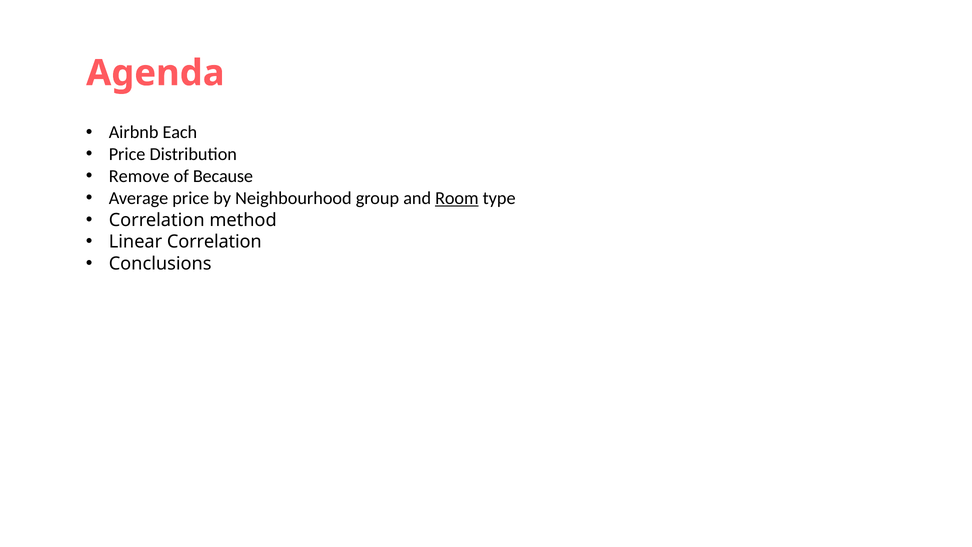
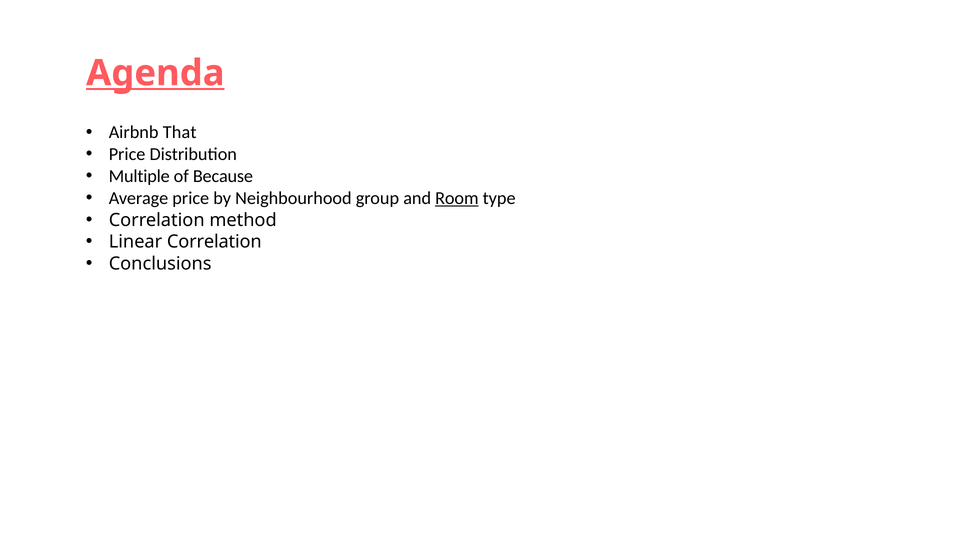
Agenda underline: none -> present
Each: Each -> That
Remove: Remove -> Multiple
